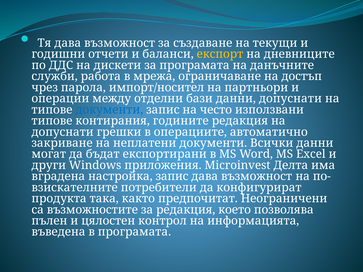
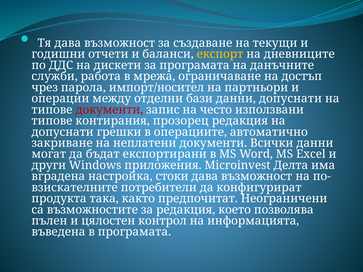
документи at (109, 110) colour: blue -> red
годините: годините -> прозорец
настройка запис: запис -> стоки
